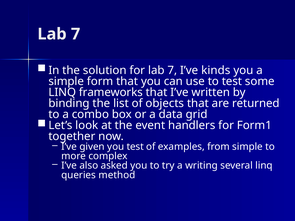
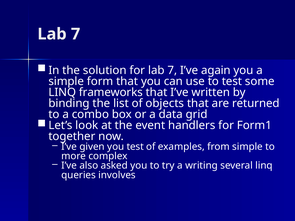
kinds: kinds -> again
method: method -> involves
